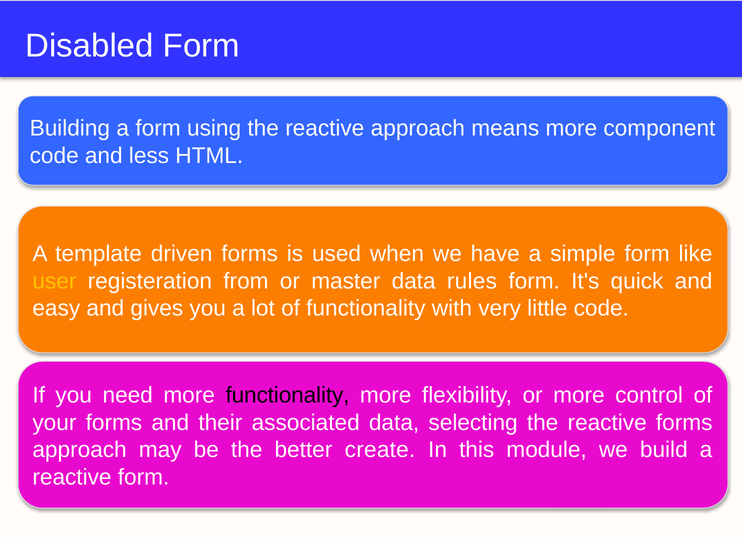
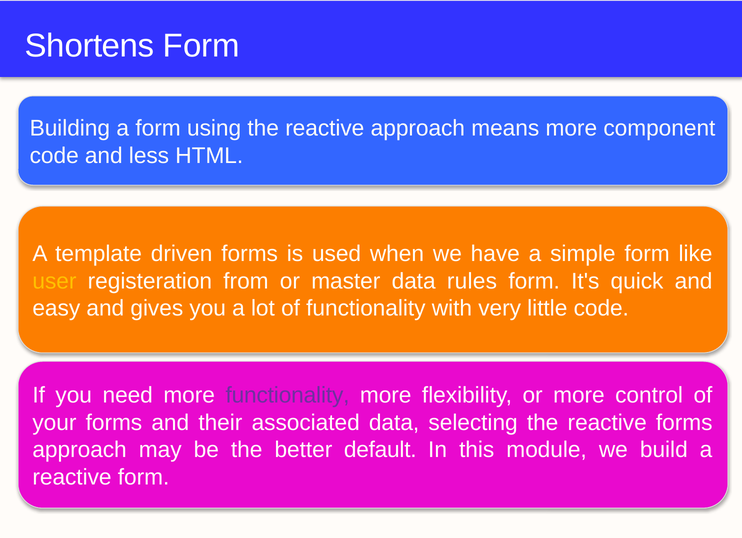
Disabled: Disabled -> Shortens
functionality at (287, 395) colour: black -> purple
create: create -> default
